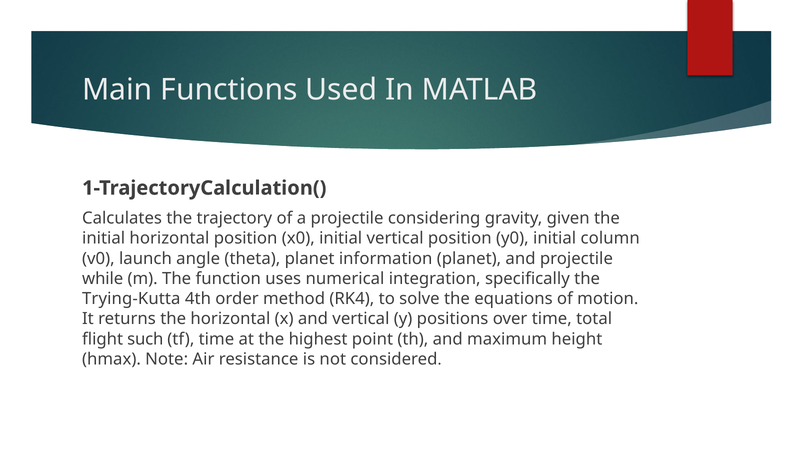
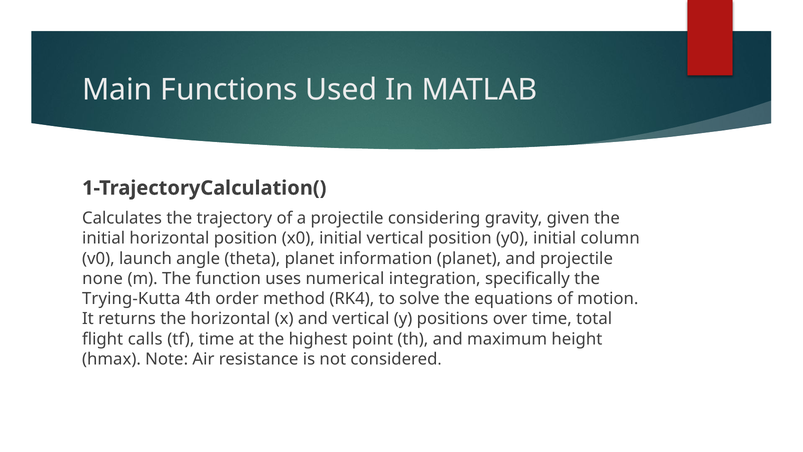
while: while -> none
such: such -> calls
